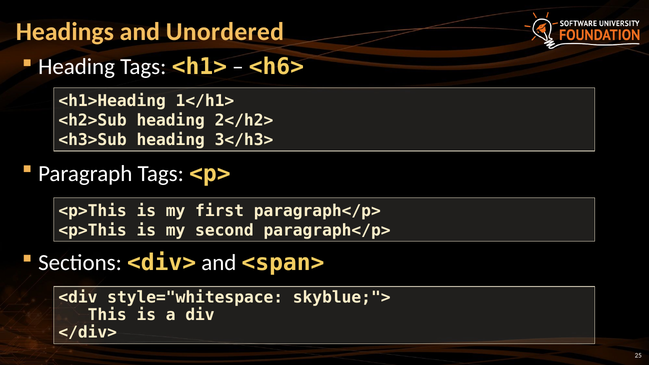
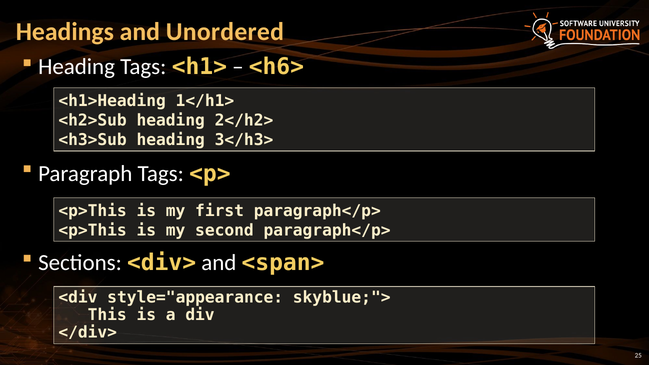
style="whitespace: style="whitespace -> style="appearance
